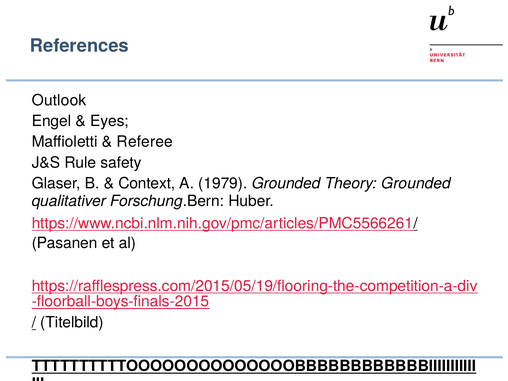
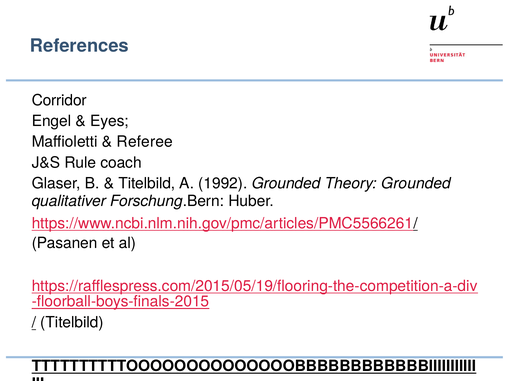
Outlook: Outlook -> Corridor
safety: safety -> coach
Context at (147, 183): Context -> Titelbild
1979: 1979 -> 1992
